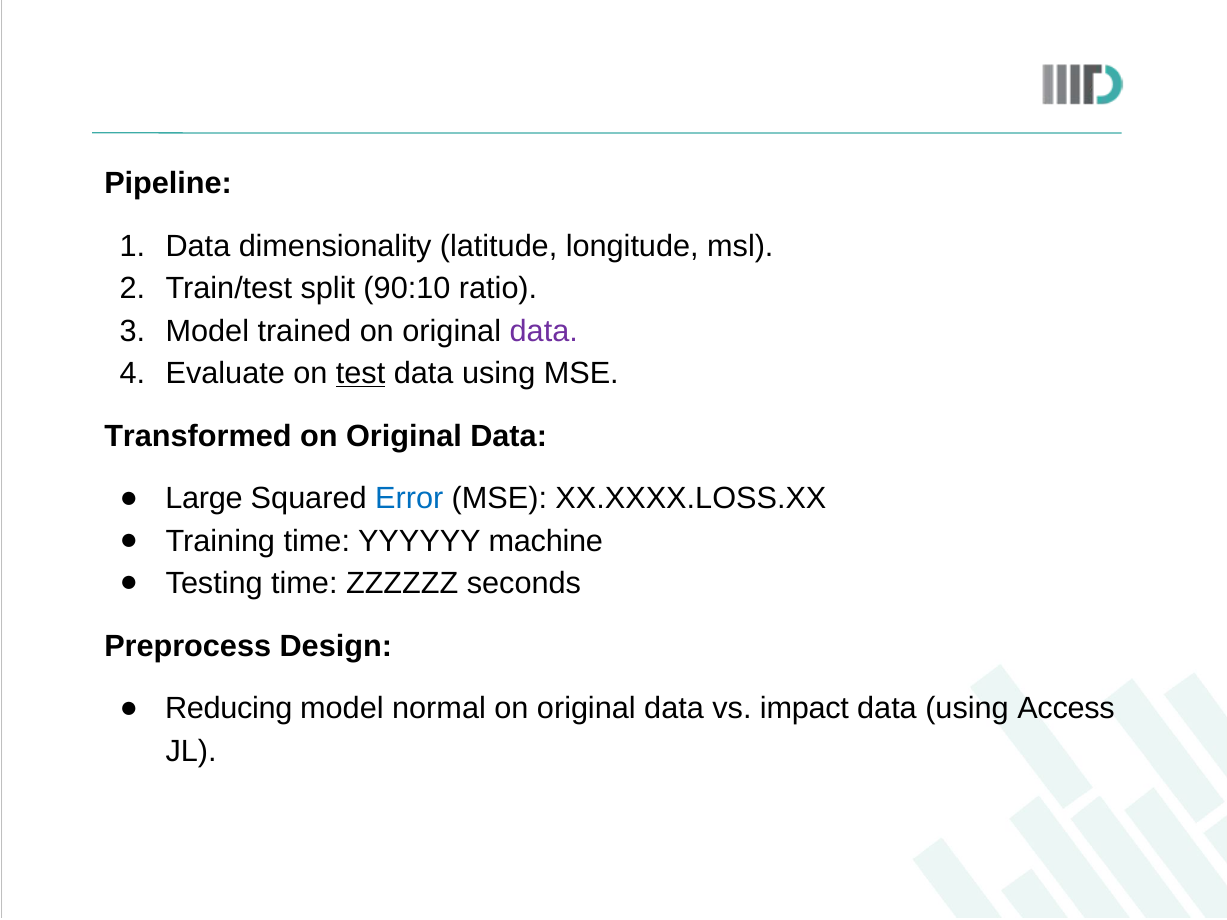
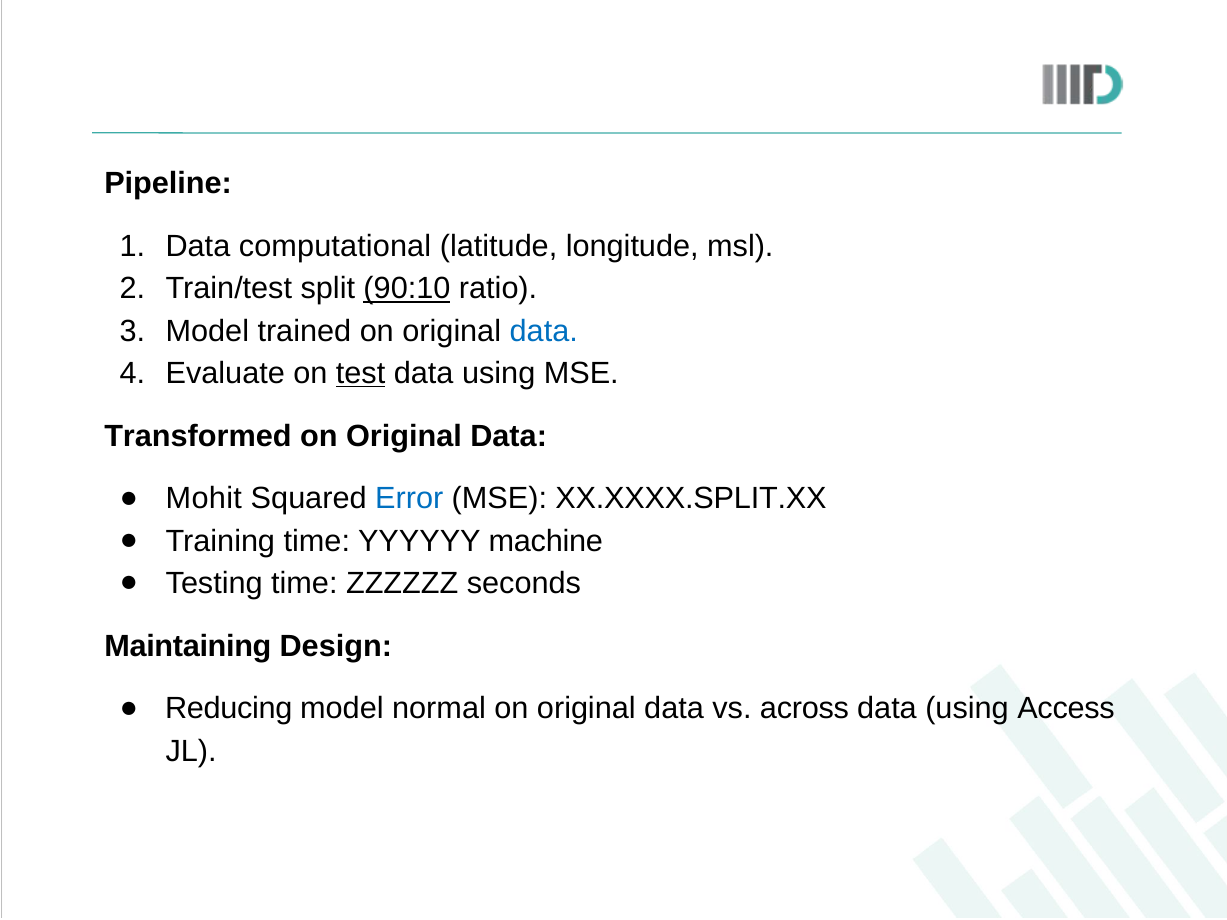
dimensionality: dimensionality -> computational
90:10 underline: none -> present
data at (544, 331) colour: purple -> blue
Large: Large -> Mohit
XX.XXXX.LOSS.XX: XX.XXXX.LOSS.XX -> XX.XXXX.SPLIT.XX
Preprocess: Preprocess -> Maintaining
impact: impact -> across
